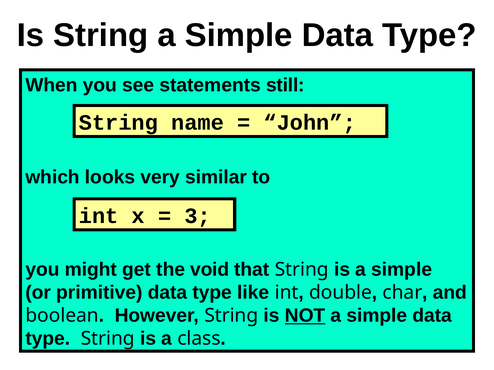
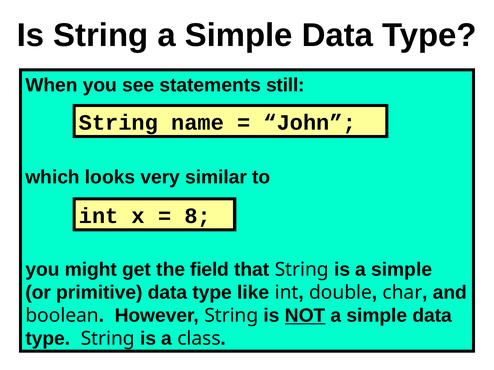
3: 3 -> 8
void: void -> field
